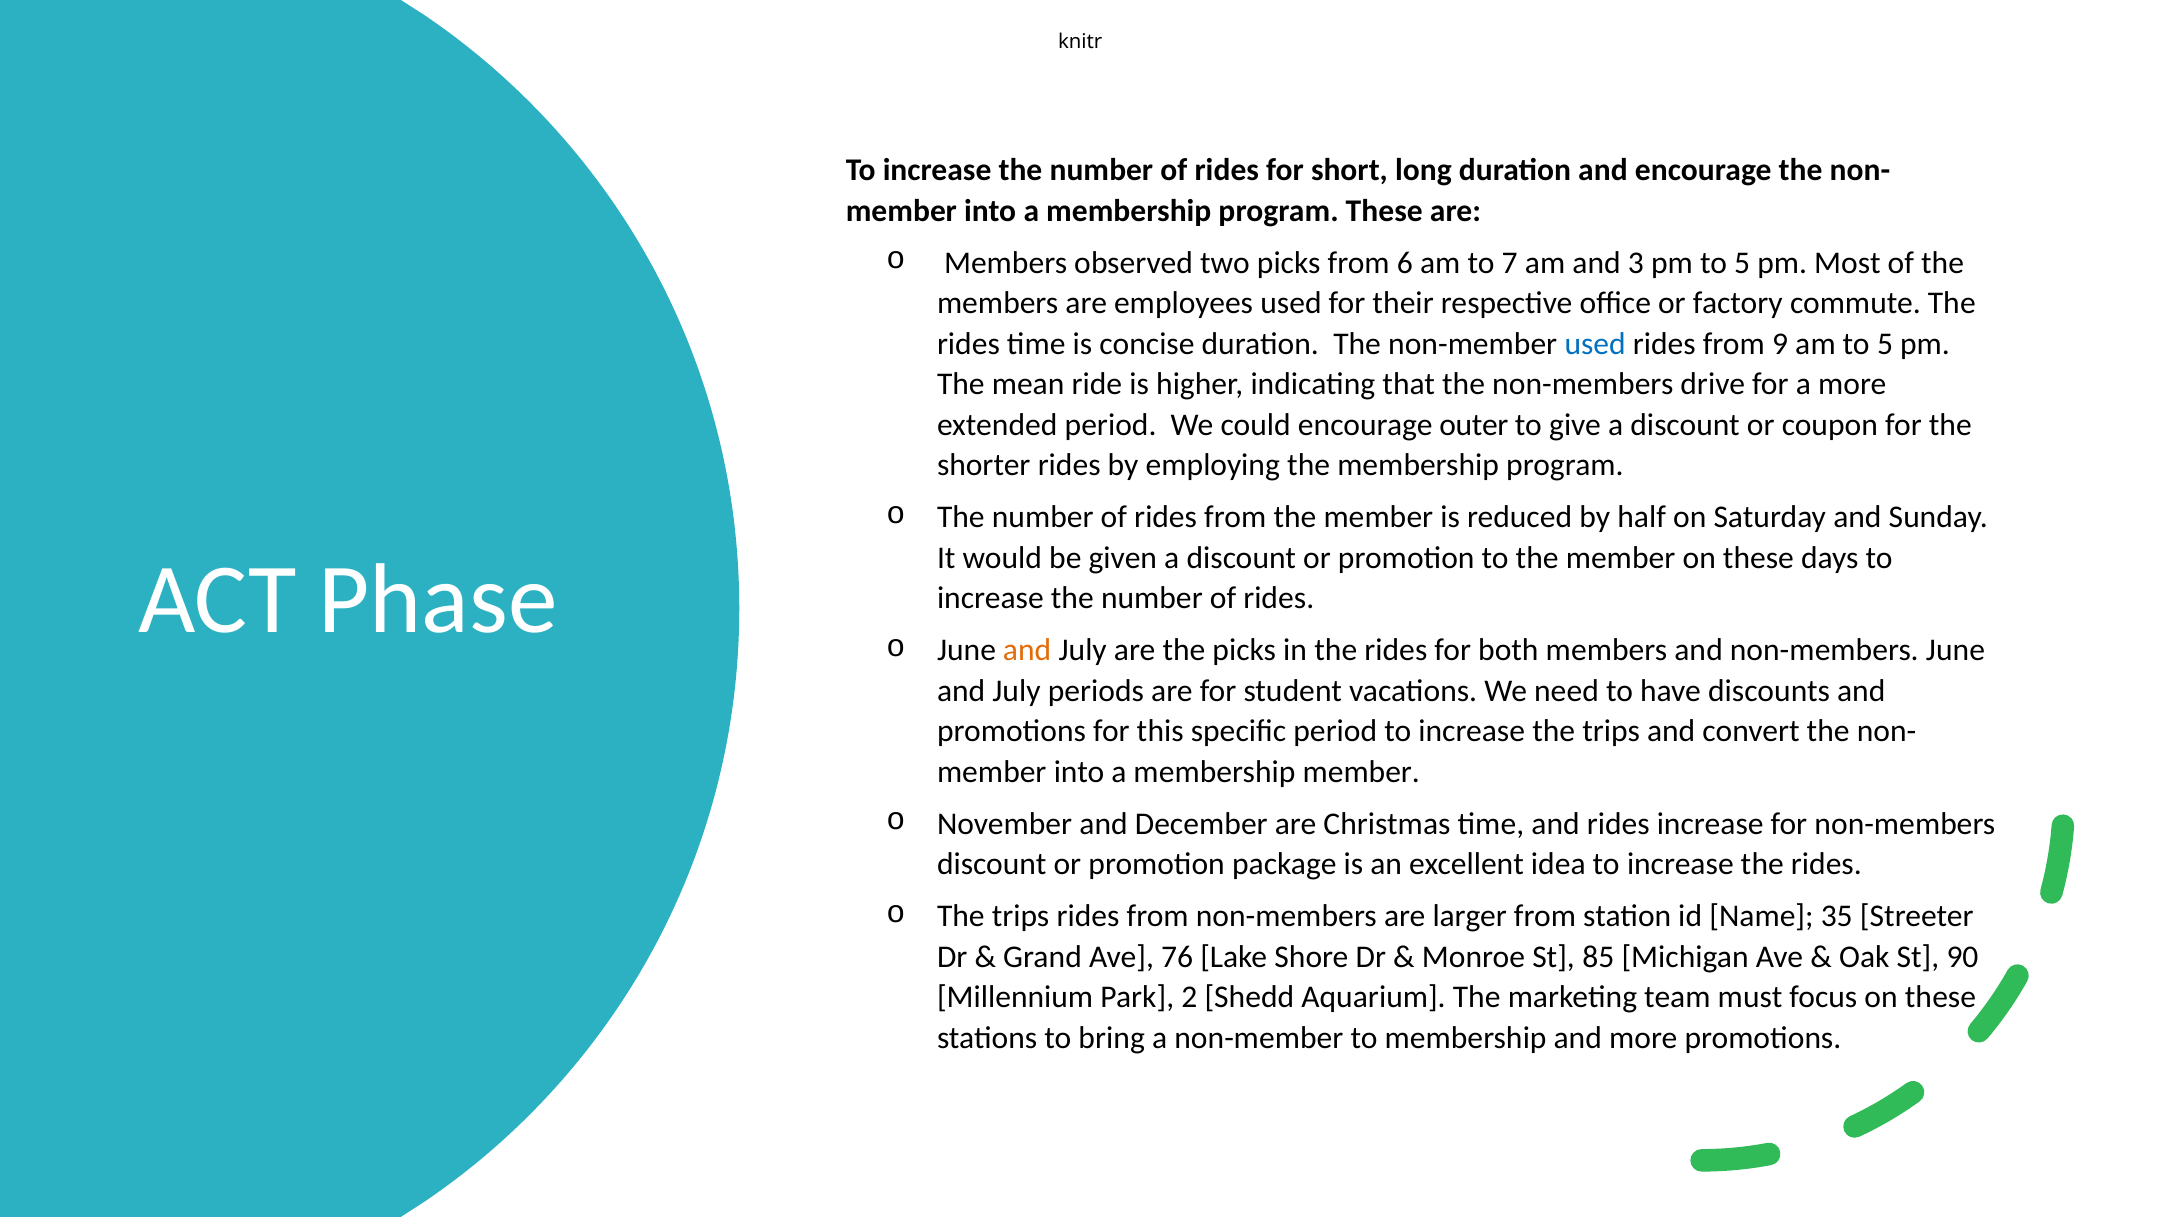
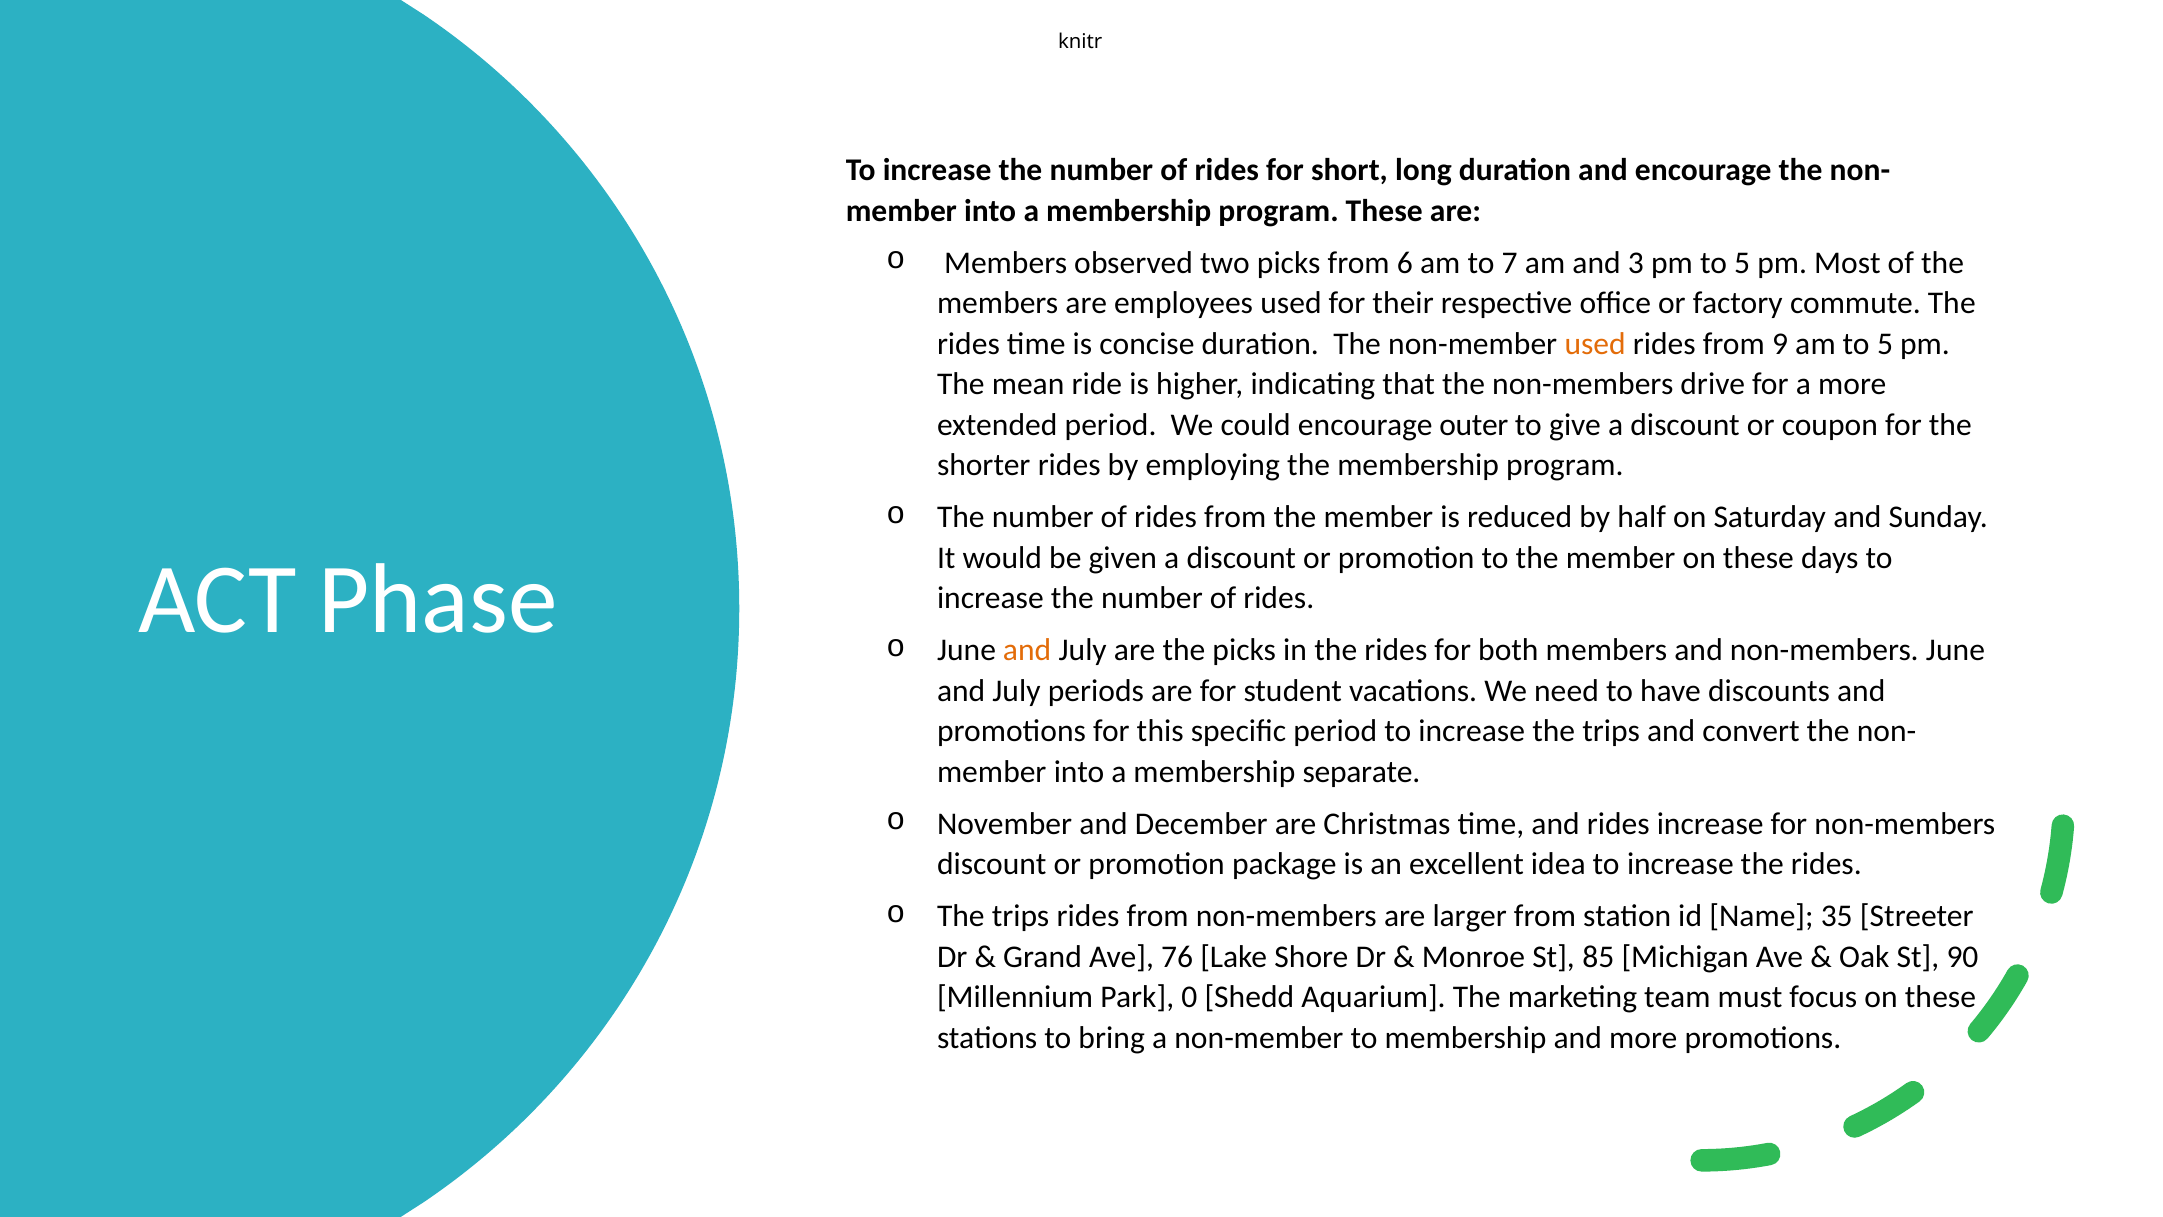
used at (1595, 344) colour: blue -> orange
membership member: member -> separate
2: 2 -> 0
